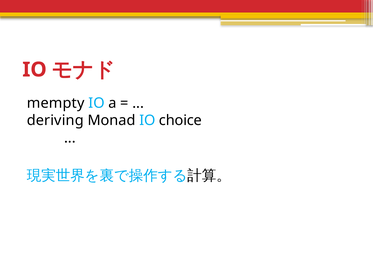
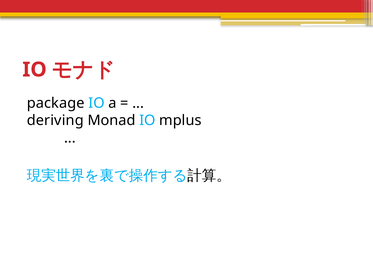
mempty: mempty -> package
choice: choice -> mplus
